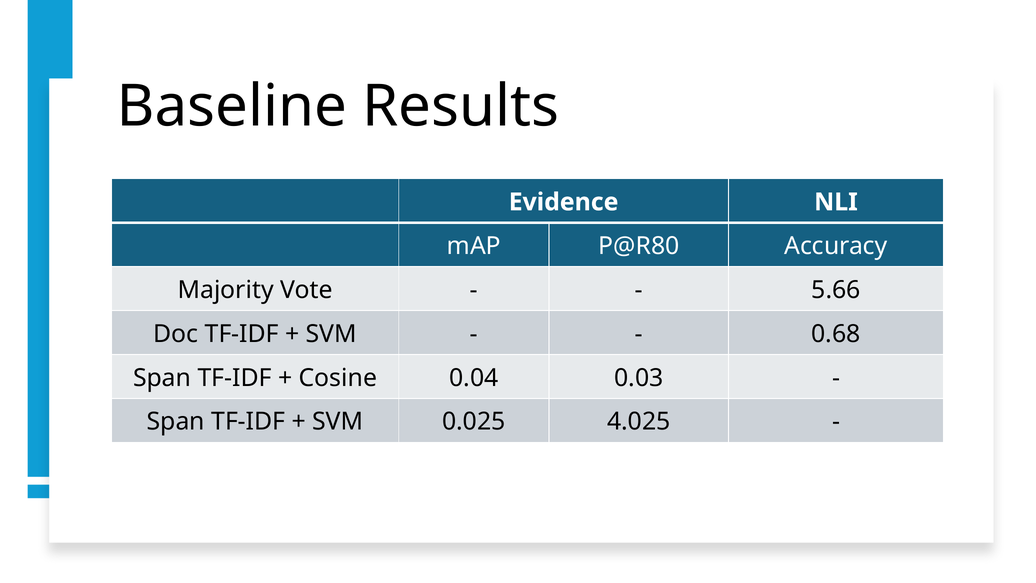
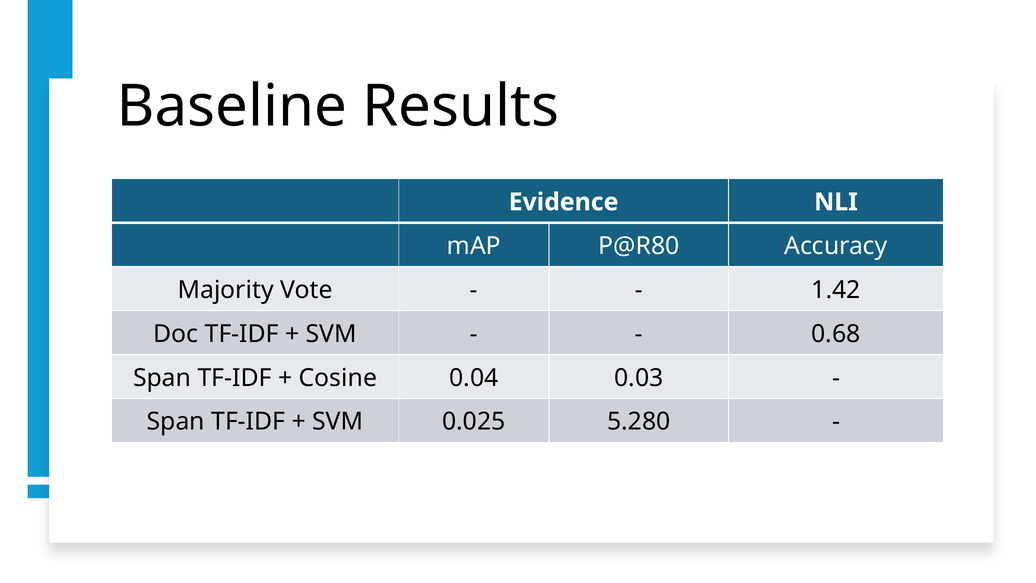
5.66: 5.66 -> 1.42
4.025: 4.025 -> 5.280
